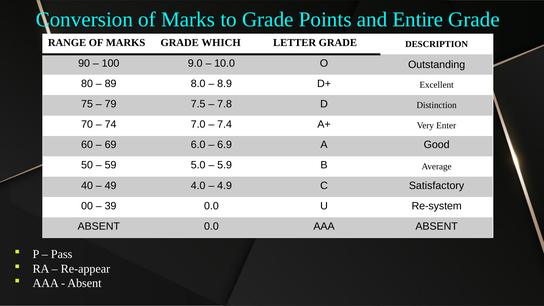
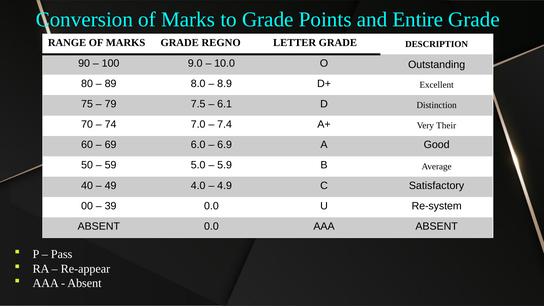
WHICH: WHICH -> REGNO
7.8: 7.8 -> 6.1
Enter: Enter -> Their
